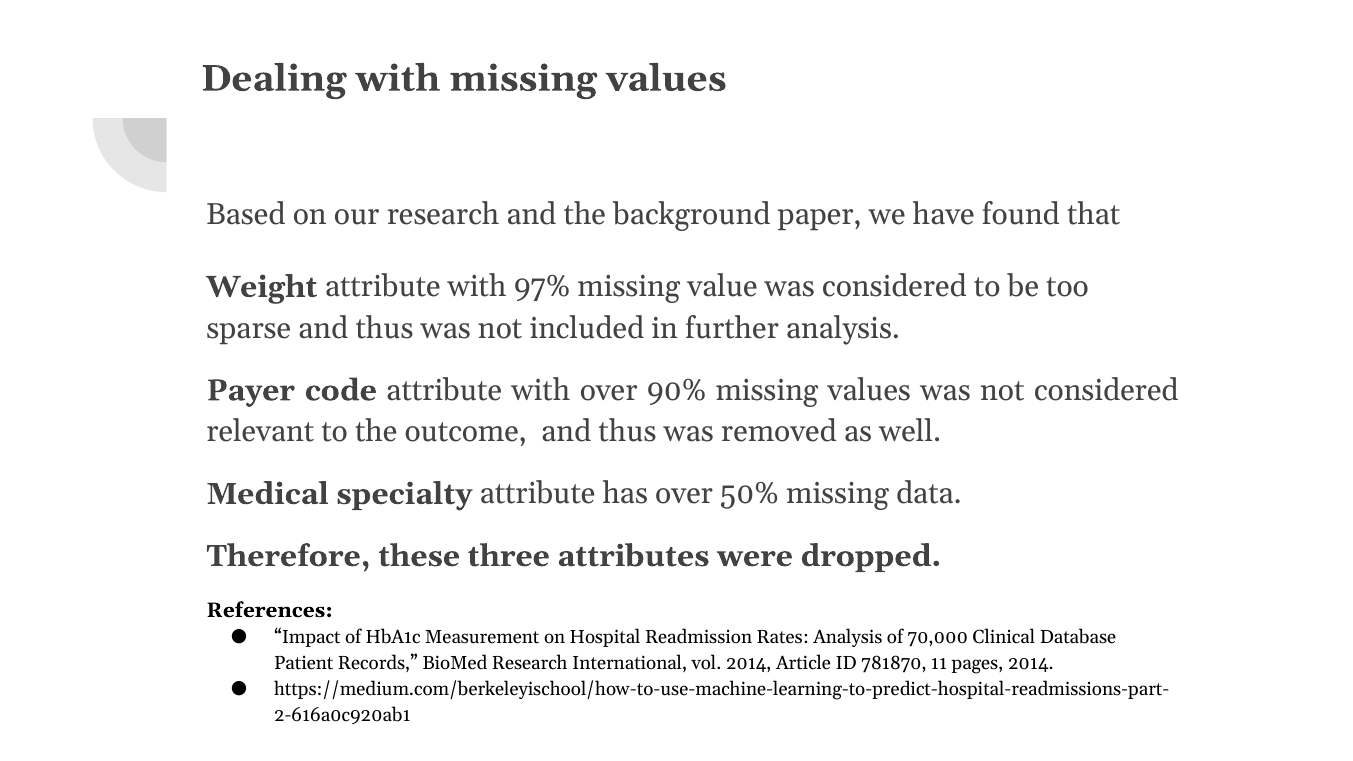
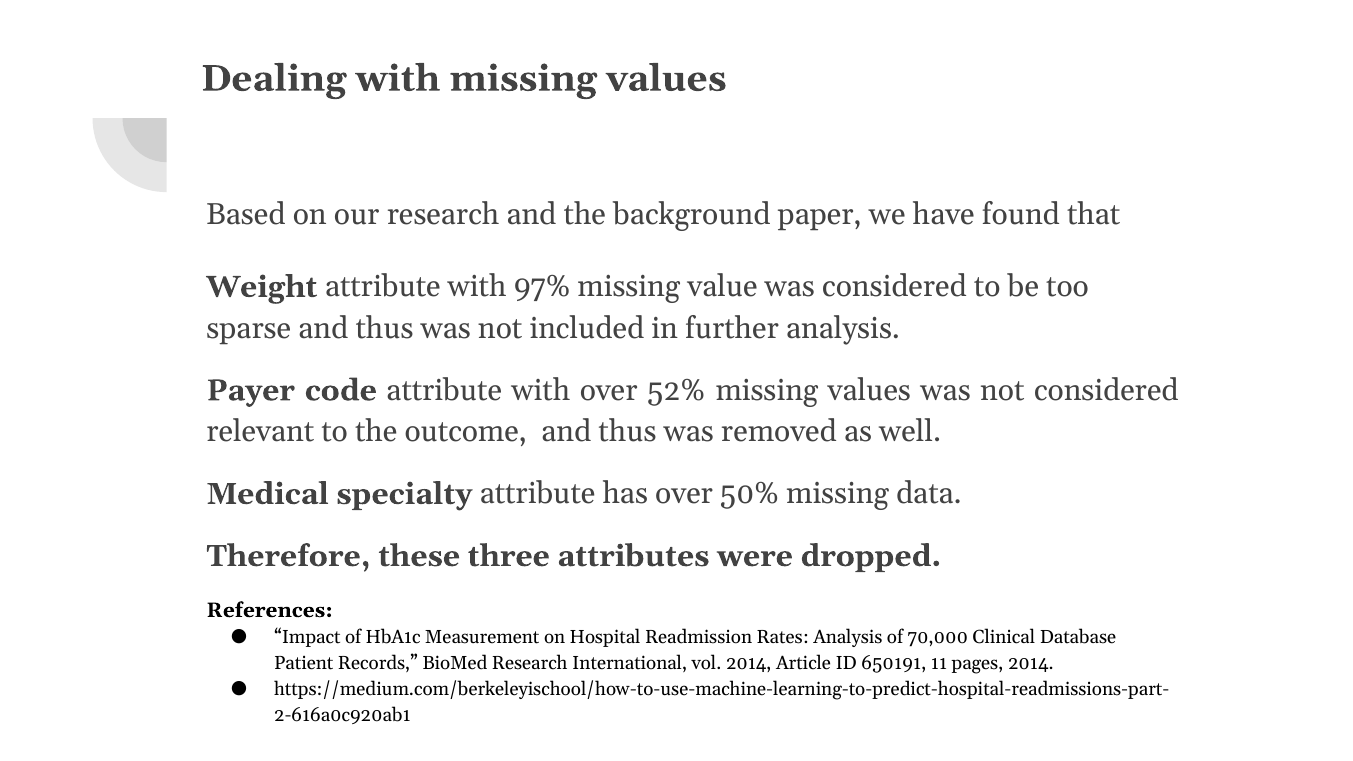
90%: 90% -> 52%
781870: 781870 -> 650191
